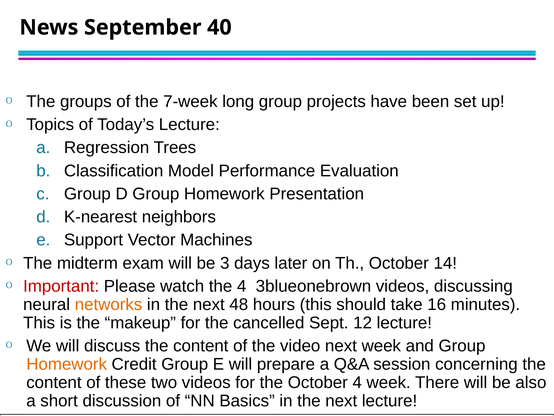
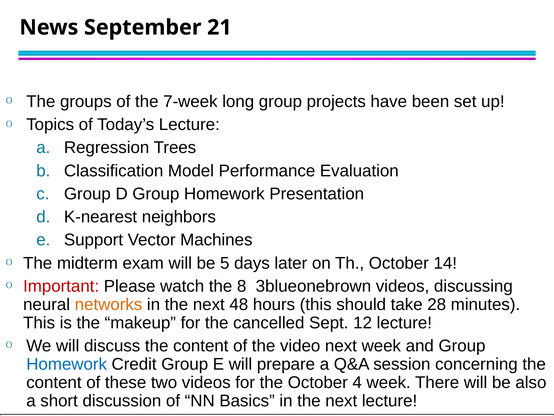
40: 40 -> 21
3: 3 -> 5
the 4: 4 -> 8
16: 16 -> 28
Homework at (67, 364) colour: orange -> blue
